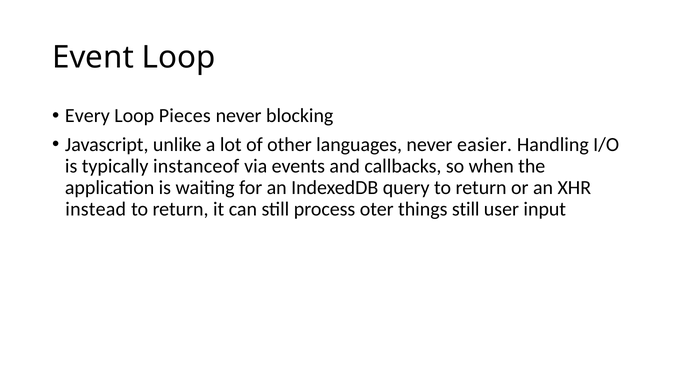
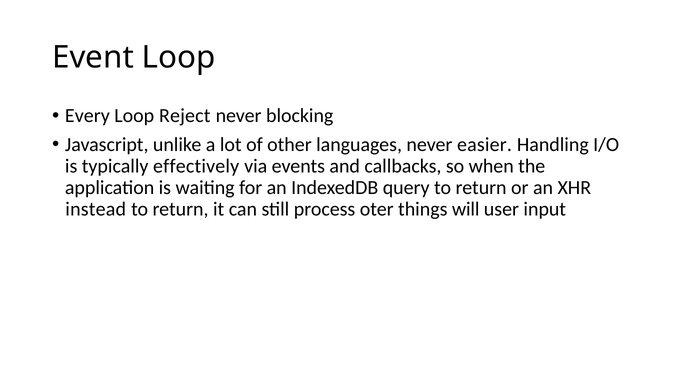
Pieces: Pieces -> Reject
instanceof: instanceof -> effectively
things still: still -> will
